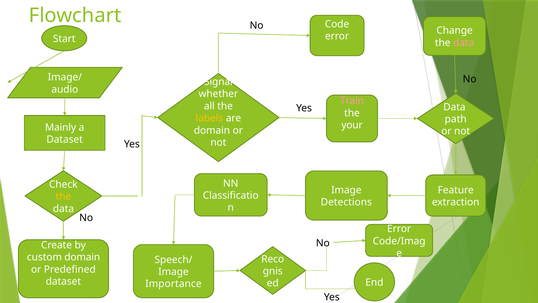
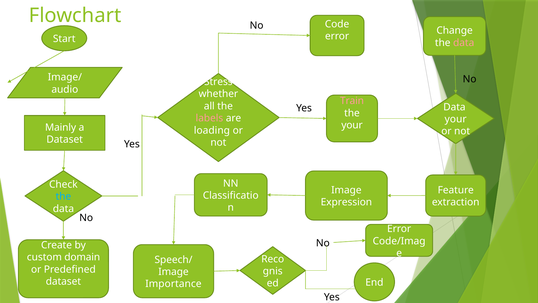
Signal: Signal -> Stress
labels colour: yellow -> pink
path at (456, 119): path -> your
domain at (212, 130): domain -> loading
the at (63, 196) colour: yellow -> light blue
Detections: Detections -> Expression
